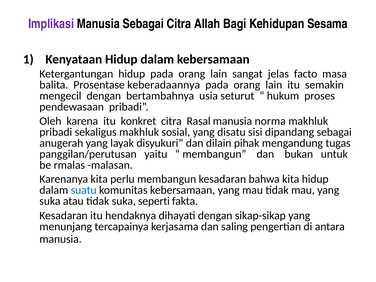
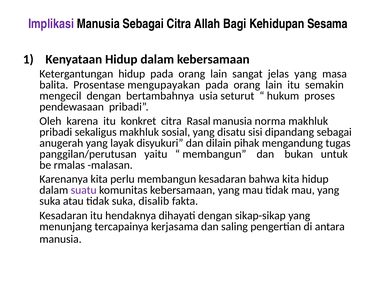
jelas facto: facto -> yang
keberadaannya: keberadaannya -> mengupayakan
suatu colour: blue -> purple
seperti: seperti -> disalib
